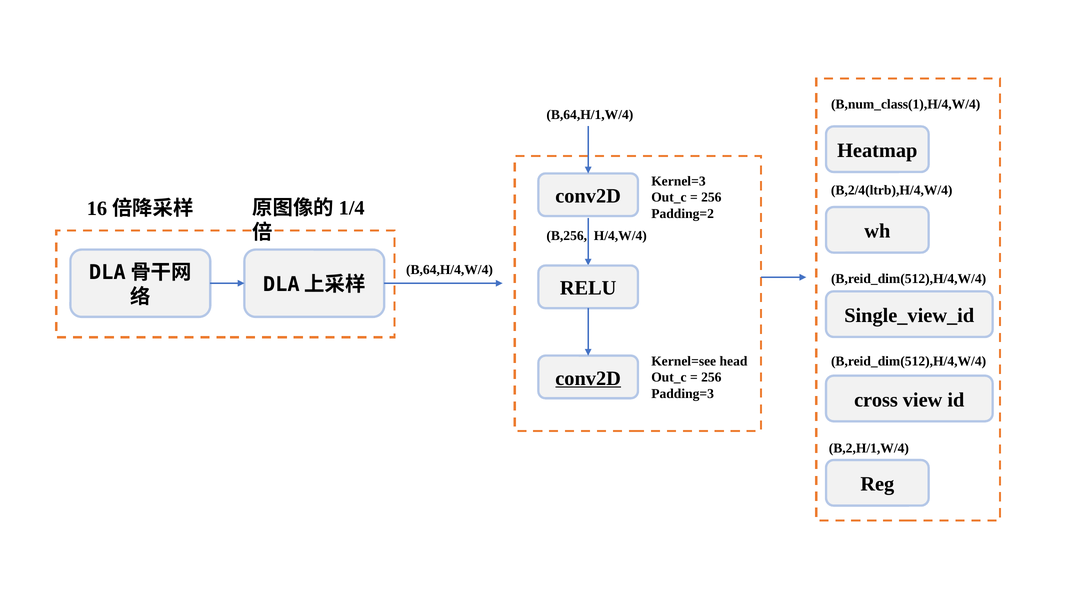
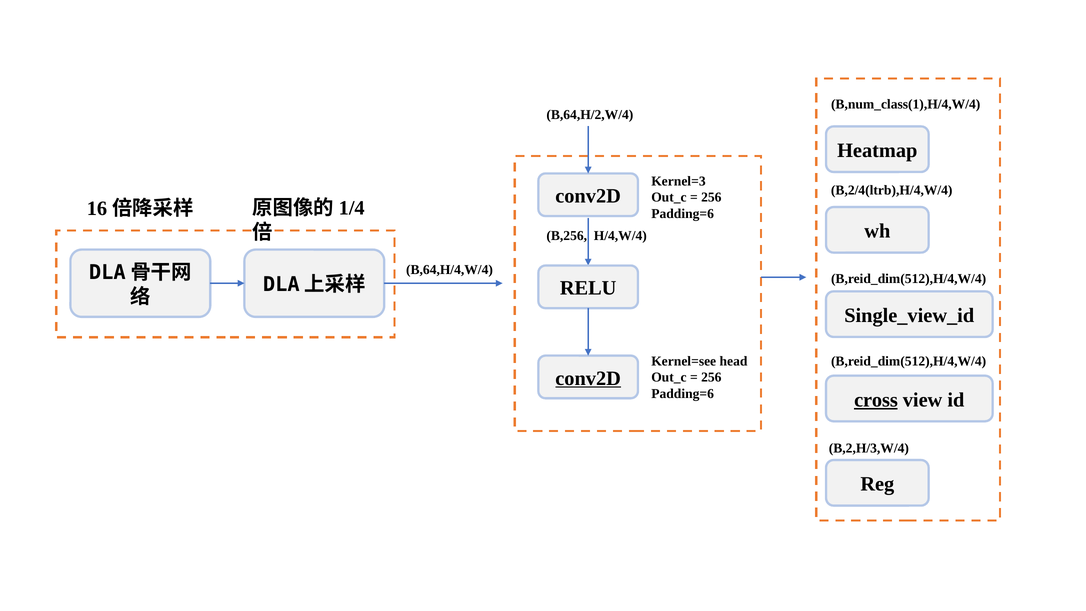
B,64,H/1,W/4: B,64,H/1,W/4 -> B,64,H/2,W/4
Padding=2 at (683, 214): Padding=2 -> Padding=6
Padding=3 at (683, 394): Padding=3 -> Padding=6
cross underline: none -> present
B,2,H/1,W/4: B,2,H/1,W/4 -> B,2,H/3,W/4
